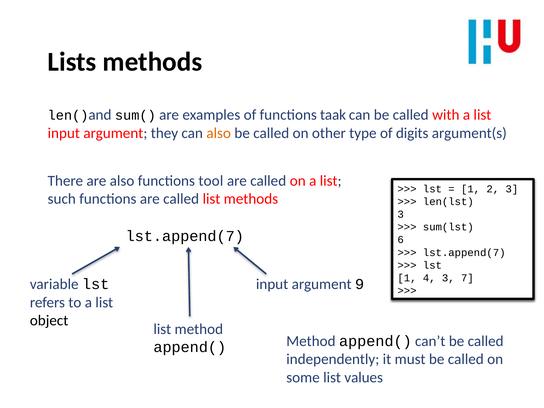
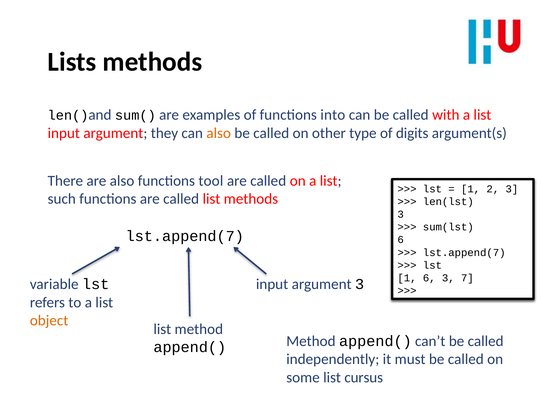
taak: taak -> into
1 4: 4 -> 6
argument 9: 9 -> 3
object colour: black -> orange
values: values -> cursus
